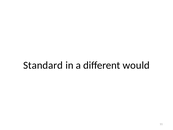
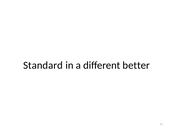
would: would -> better
